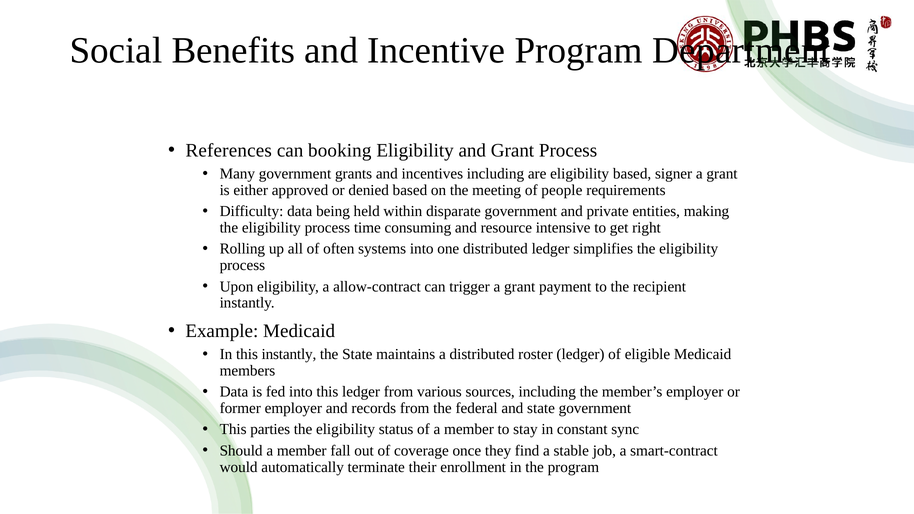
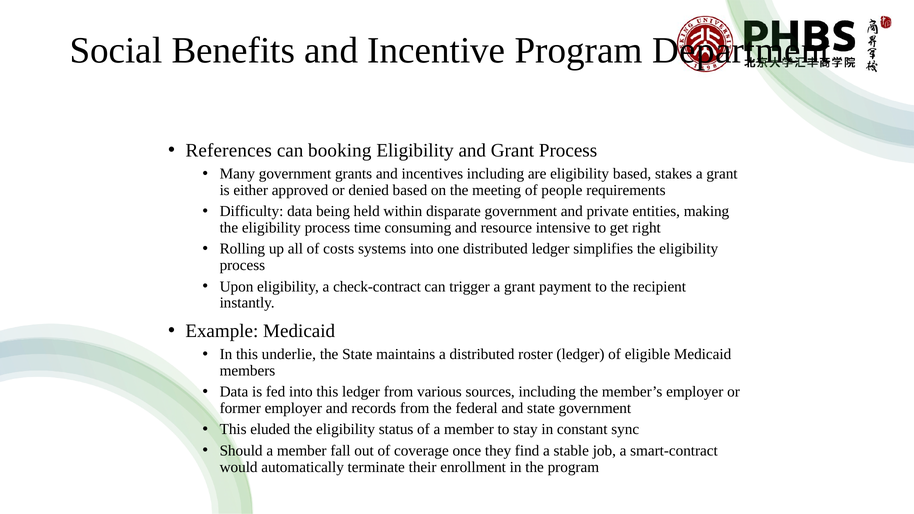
signer: signer -> stakes
often: often -> costs
allow-contract: allow-contract -> check-contract
this instantly: instantly -> underlie
parties: parties -> eluded
